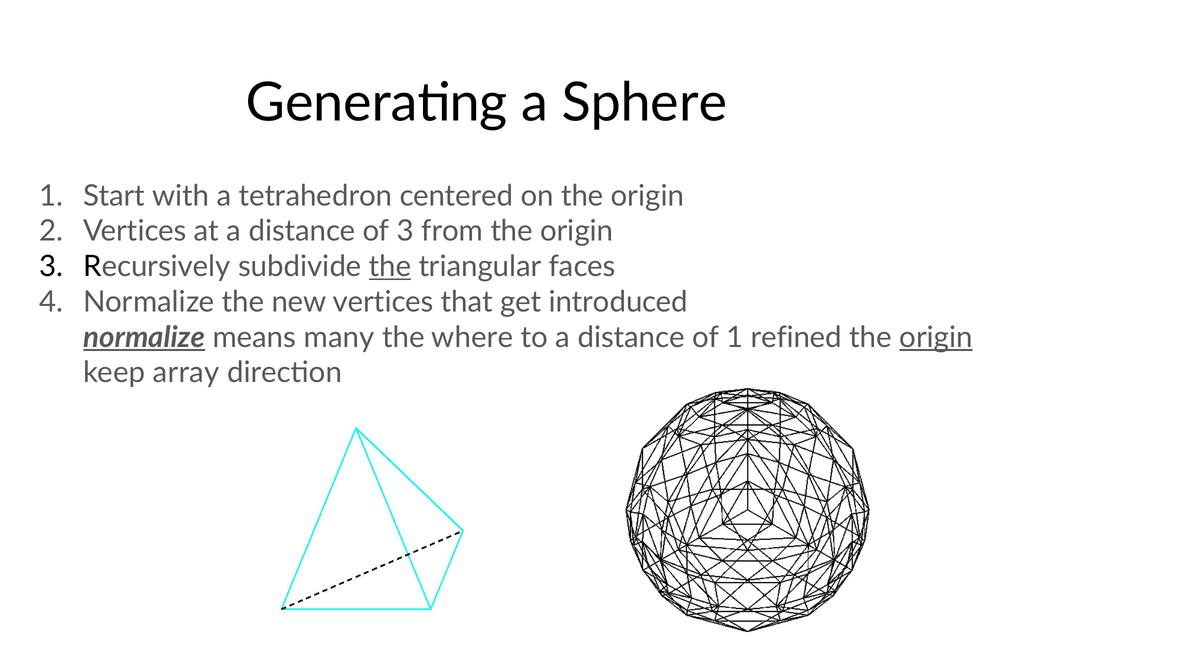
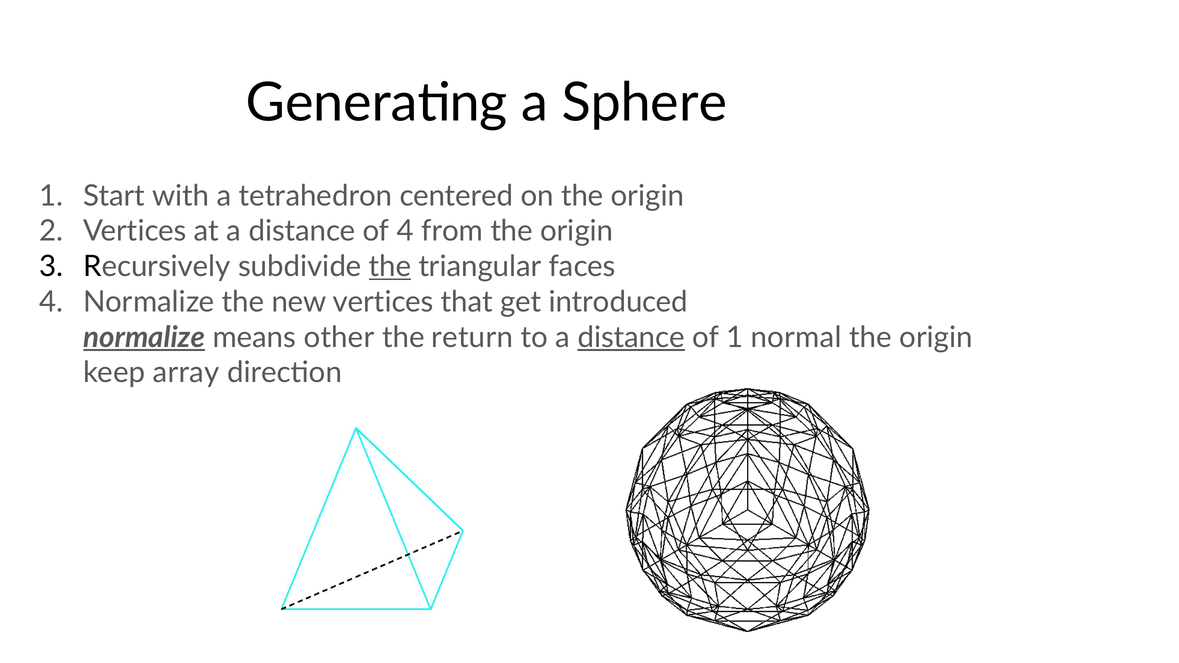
of 3: 3 -> 4
many: many -> other
where: where -> return
distance at (631, 337) underline: none -> present
refined: refined -> normal
origin at (936, 337) underline: present -> none
